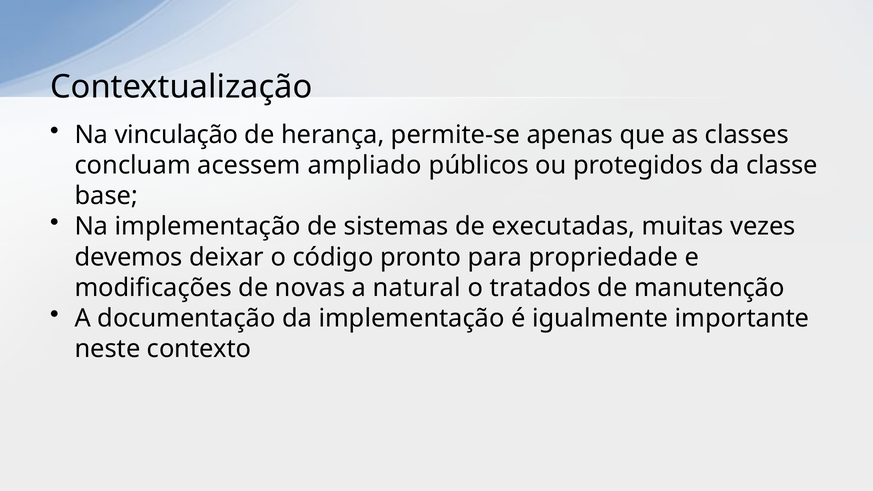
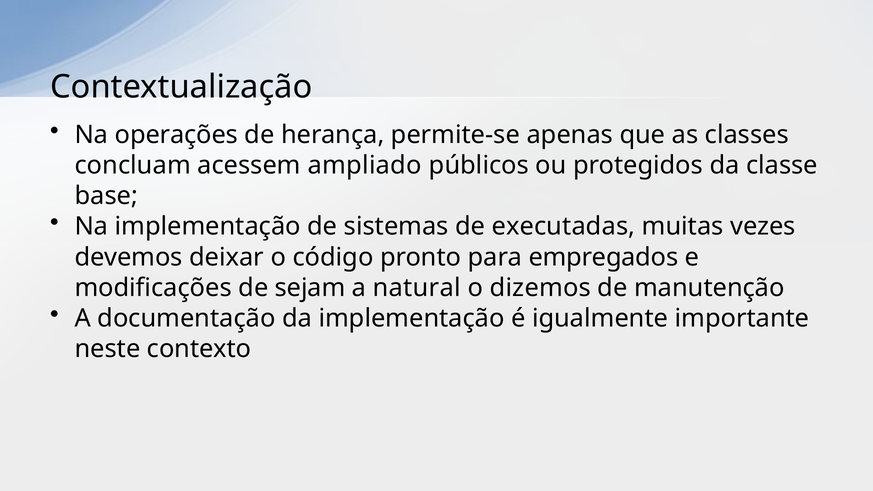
vinculação: vinculação -> operações
propriedade: propriedade -> empregados
novas: novas -> sejam
tratados: tratados -> dizemos
